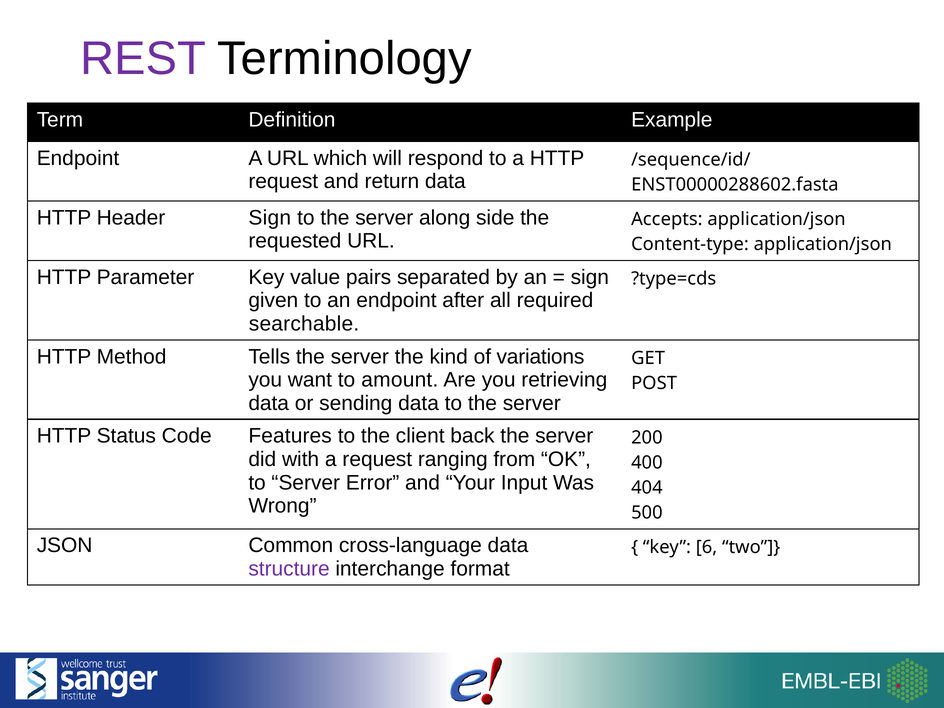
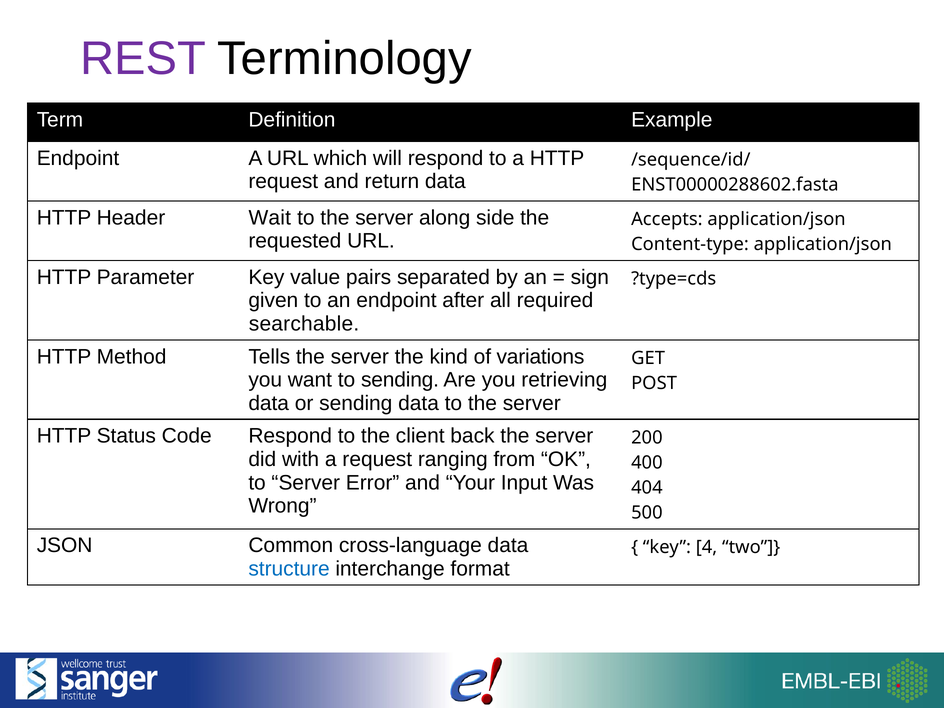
Header Sign: Sign -> Wait
to amount: amount -> sending
Code Features: Features -> Respond
6: 6 -> 4
structure colour: purple -> blue
